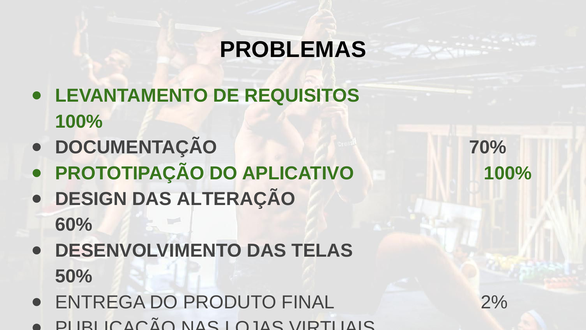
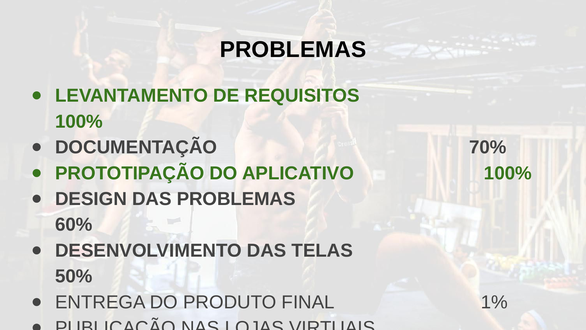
DAS ALTERAÇÃO: ALTERAÇÃO -> PROBLEMAS
2%: 2% -> 1%
